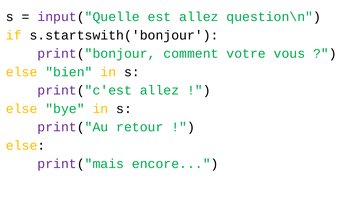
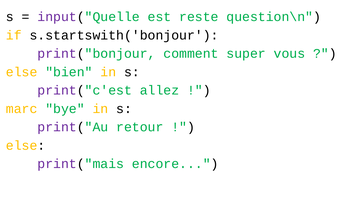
est allez: allez -> reste
votre: votre -> super
else at (22, 109): else -> marc
